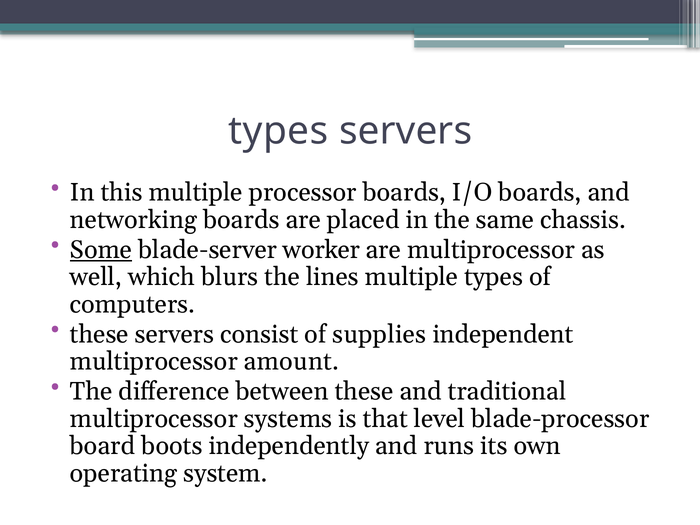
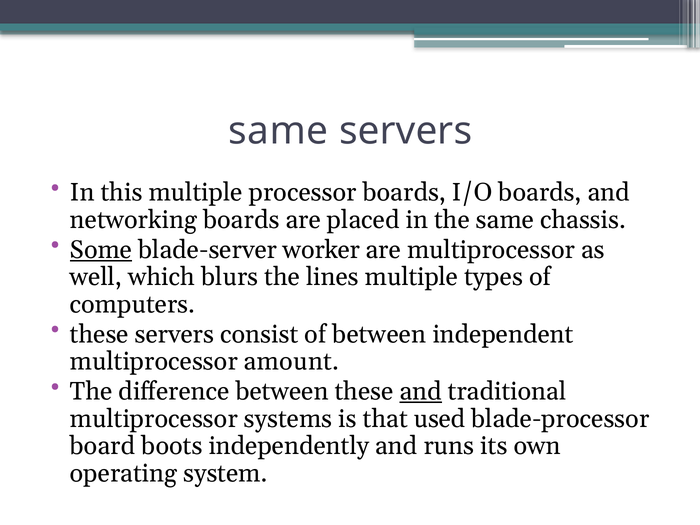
types at (278, 131): types -> same
of supplies: supplies -> between
and at (421, 391) underline: none -> present
level: level -> used
